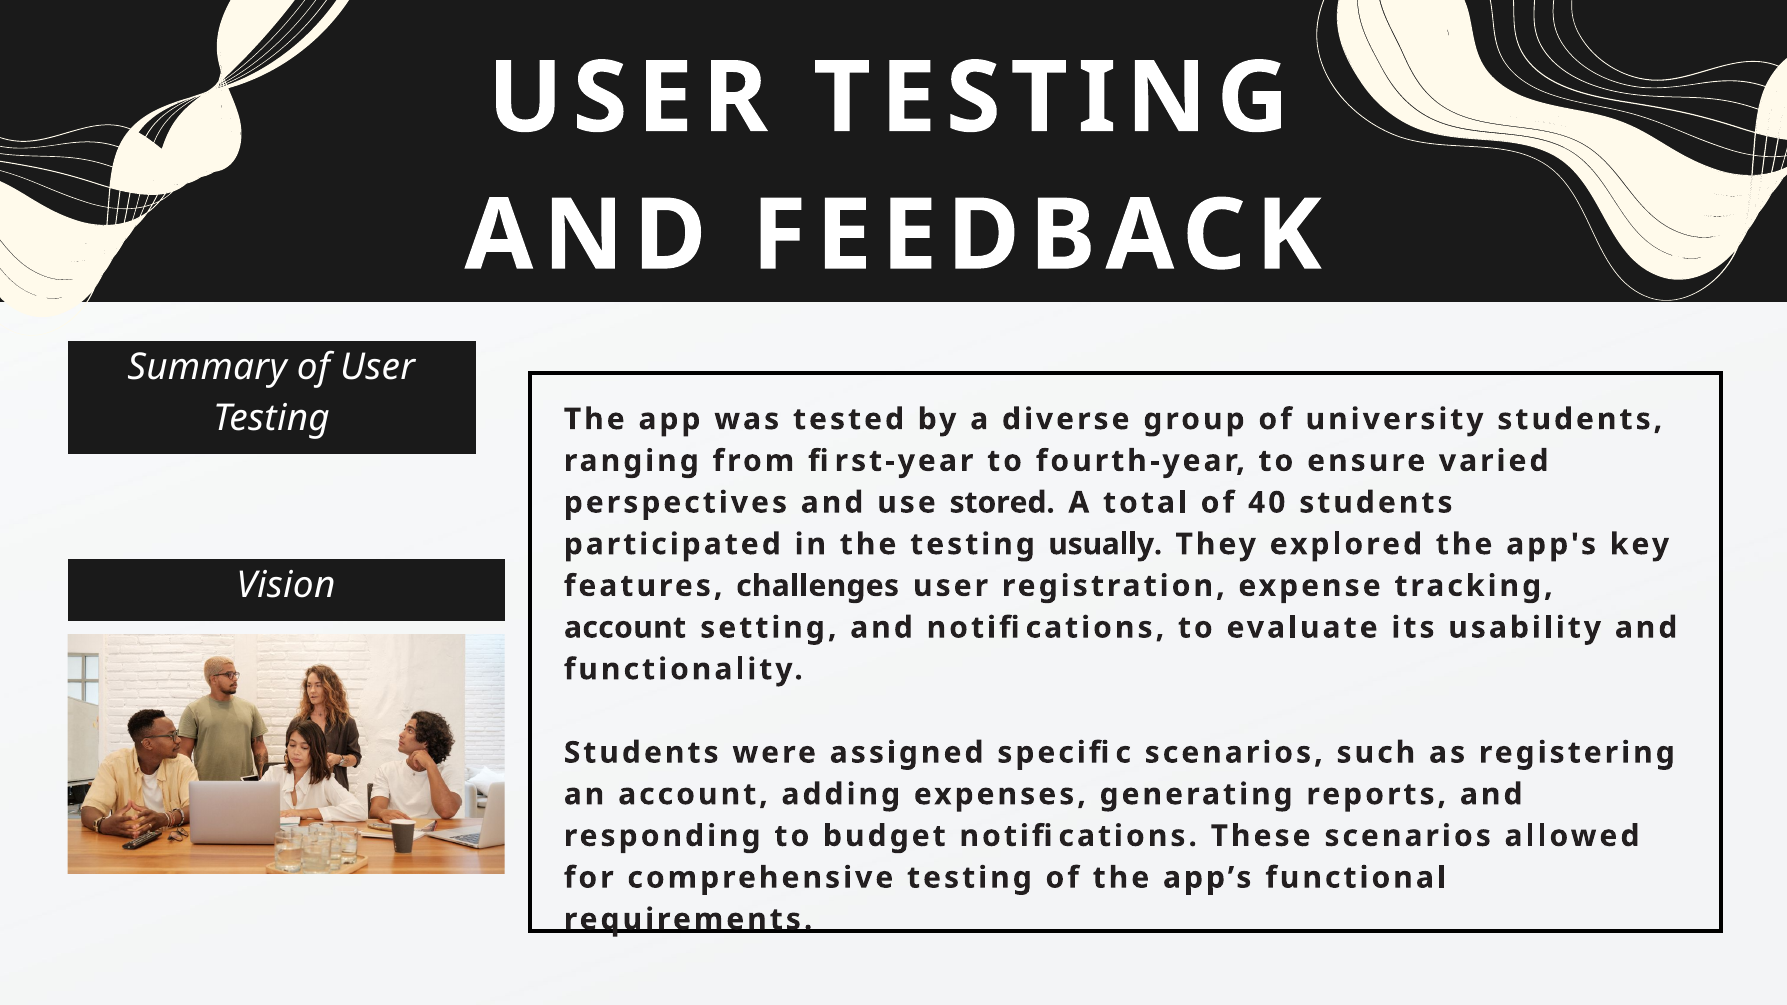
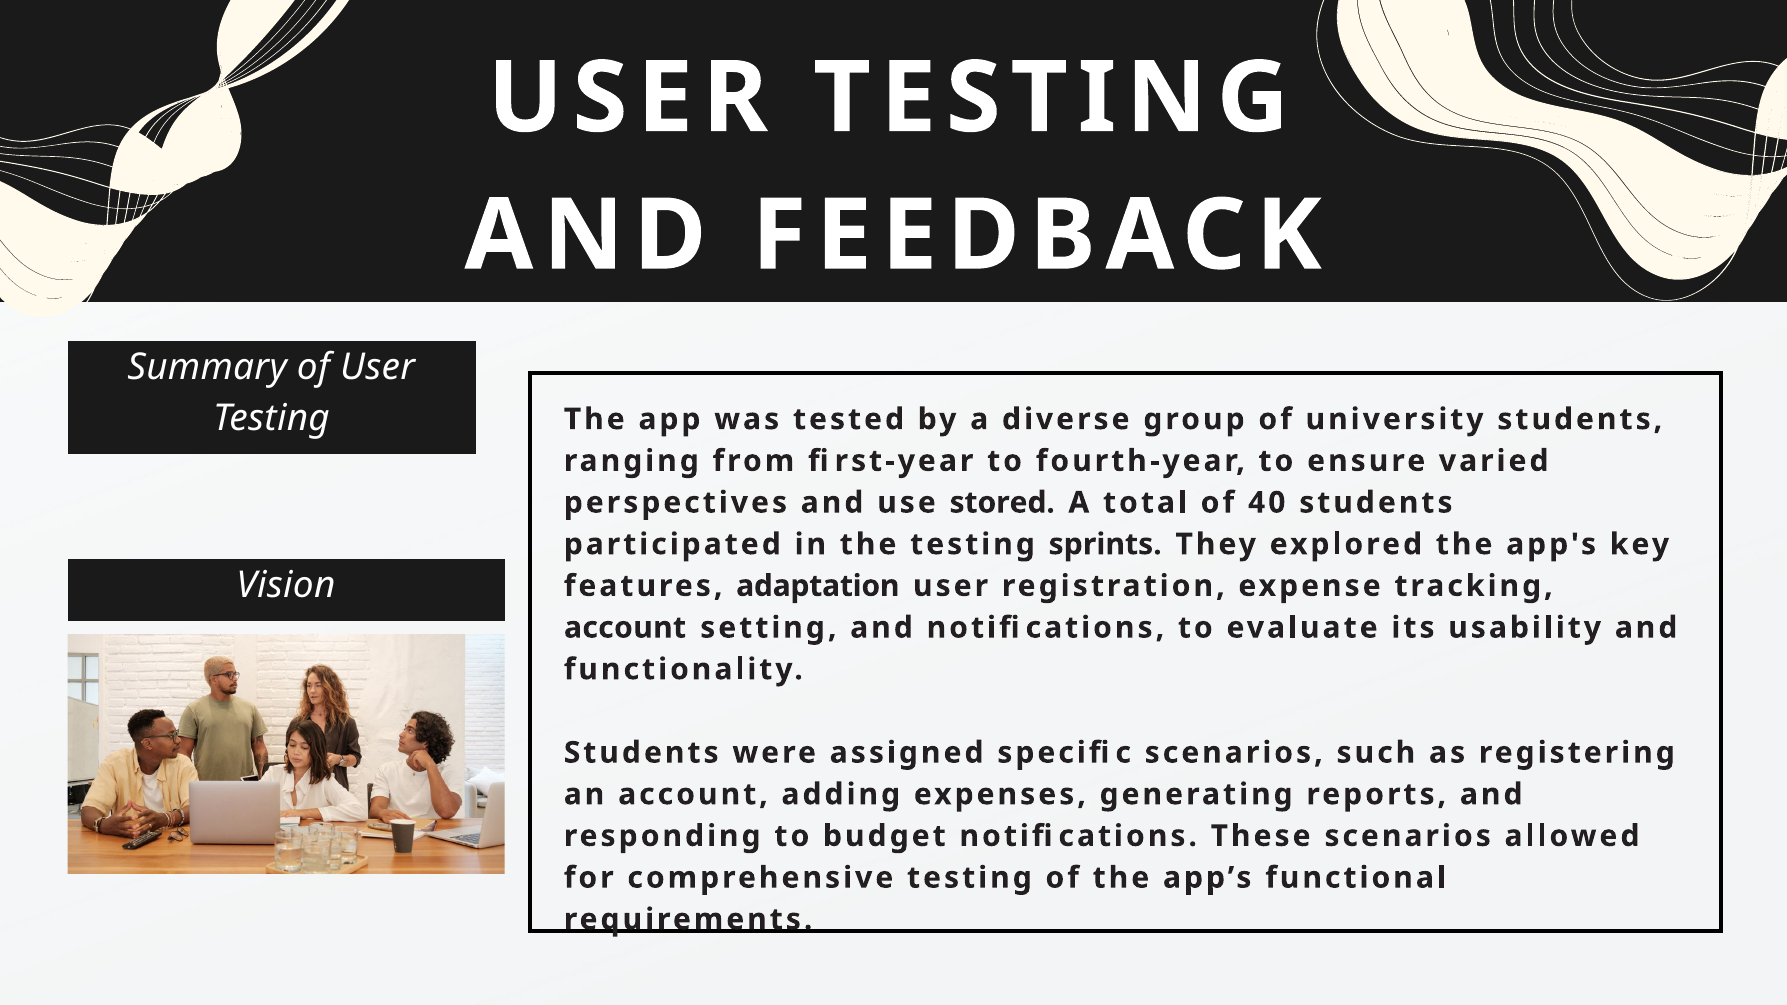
usually: usually -> sprints
challenges: challenges -> adaptation
